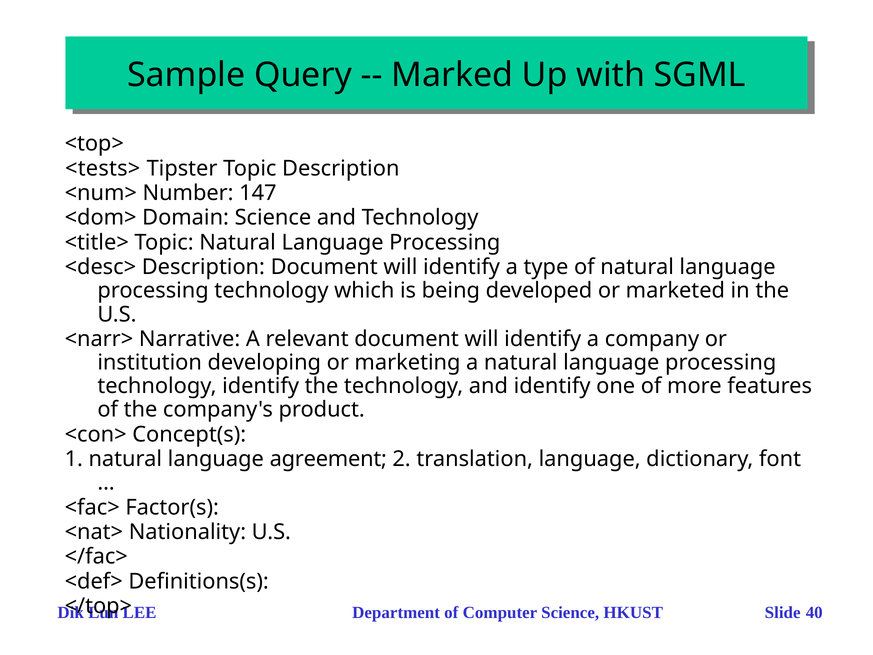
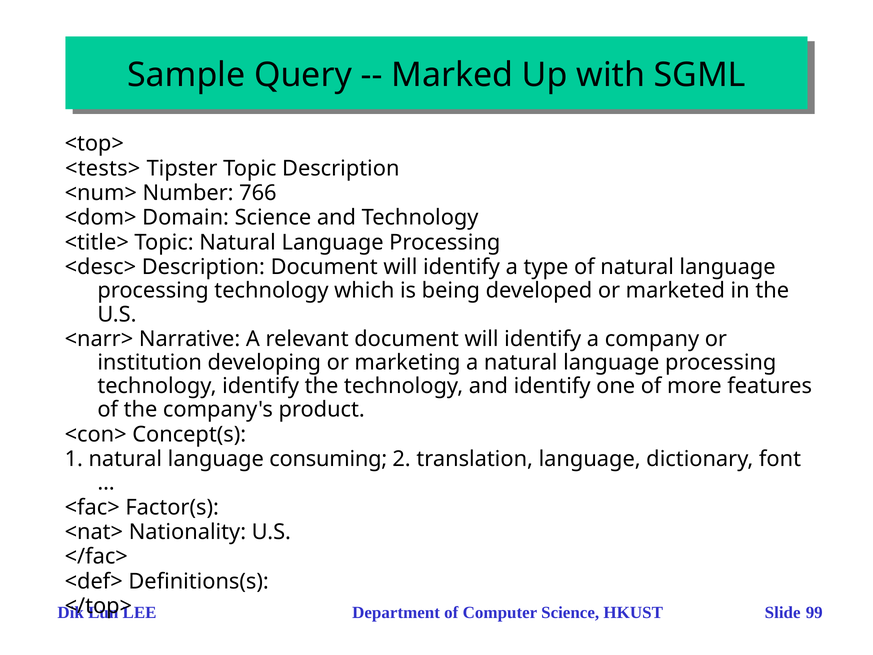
147: 147 -> 766
agreement: agreement -> consuming
40: 40 -> 99
